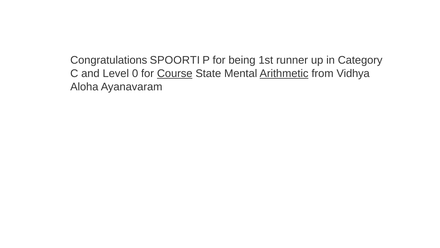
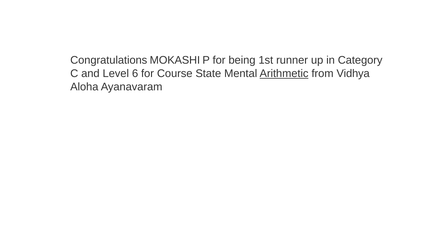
SPOORTI: SPOORTI -> MOKASHI
0: 0 -> 6
Course underline: present -> none
